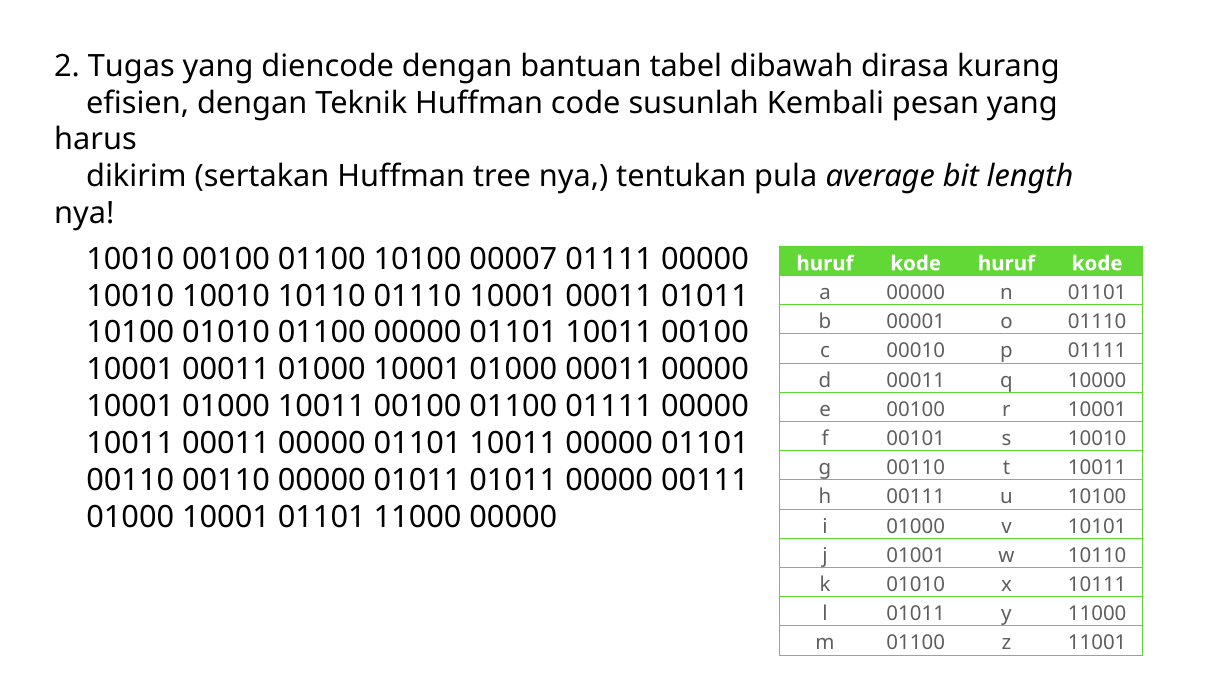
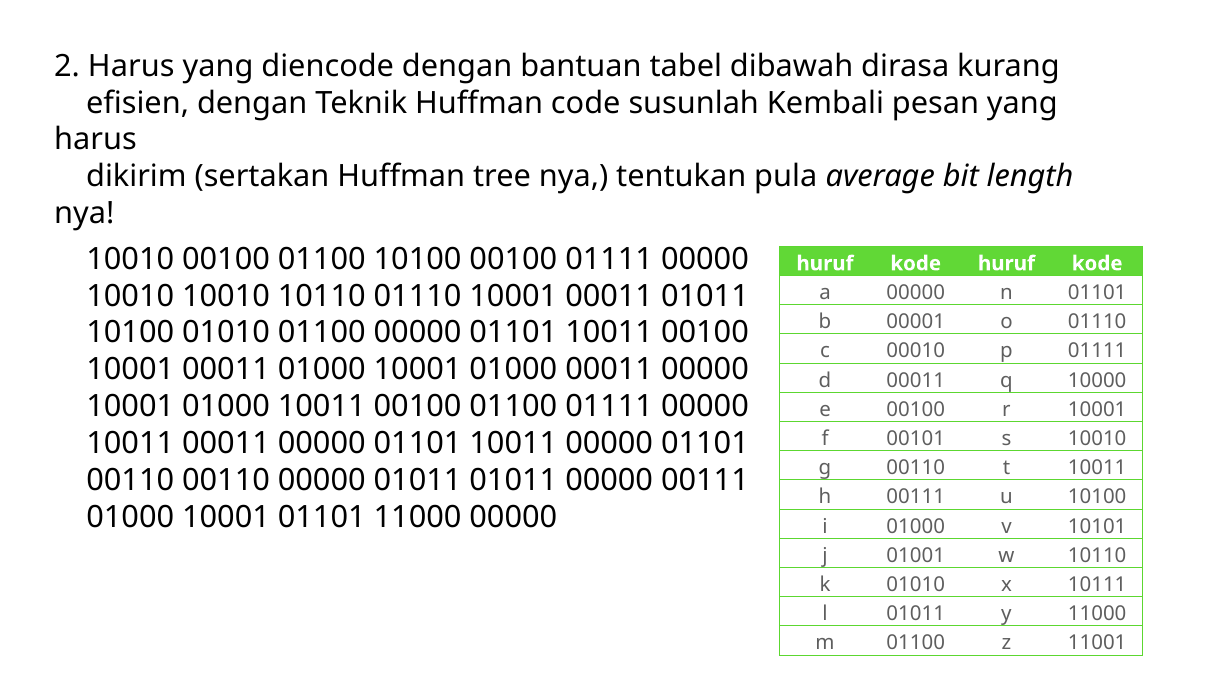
2 Tugas: Tugas -> Harus
10100 00007: 00007 -> 00100
